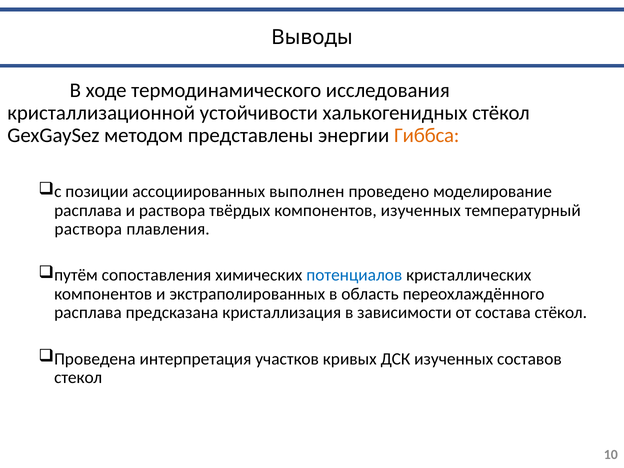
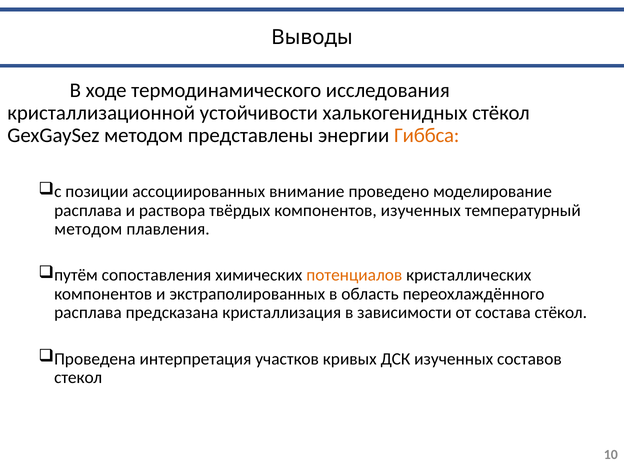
выполнен: выполнен -> внимание
раствора at (88, 229): раствора -> методом
потенциалов colour: blue -> orange
